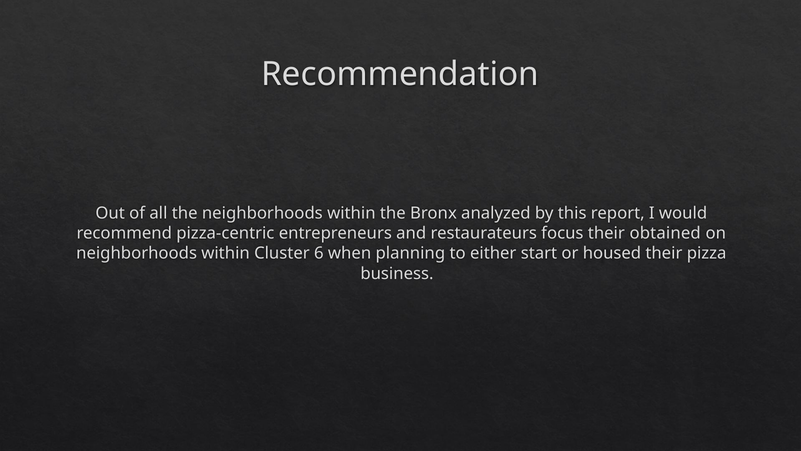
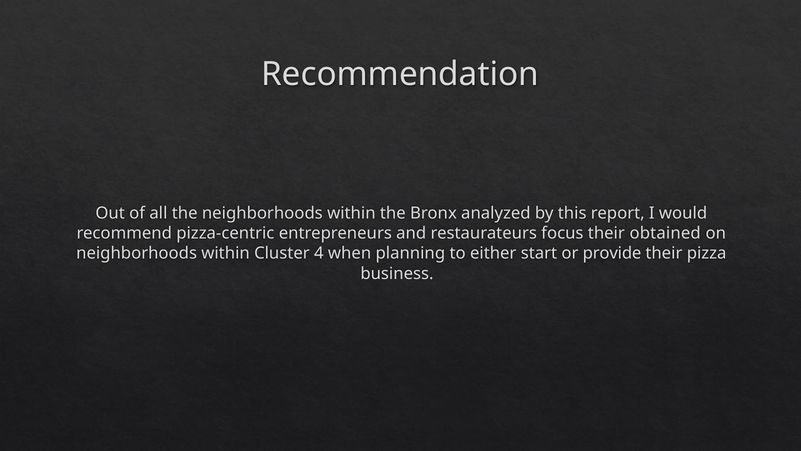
6: 6 -> 4
housed: housed -> provide
